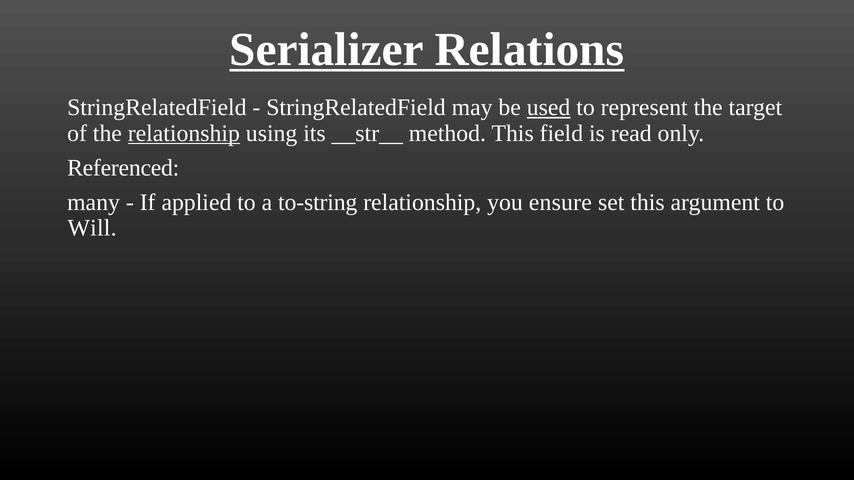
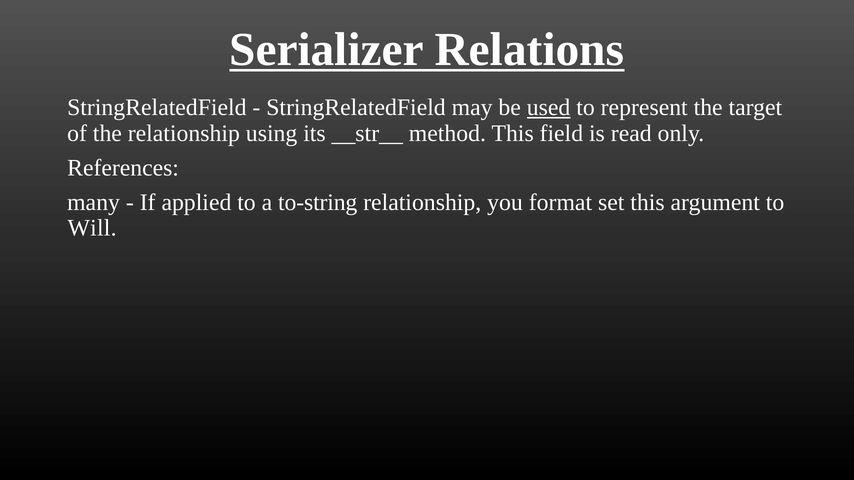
relationship at (184, 133) underline: present -> none
Referenced: Referenced -> References
ensure: ensure -> format
